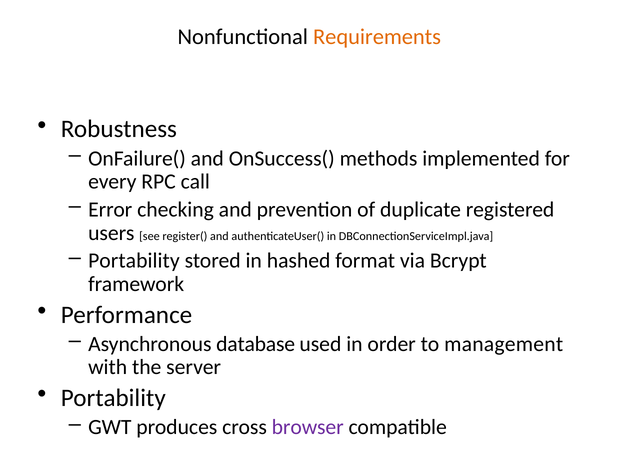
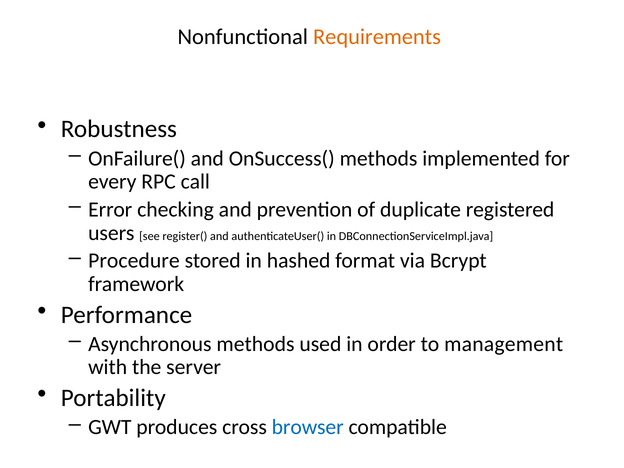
Portability at (134, 261): Portability -> Procedure
Asynchronous database: database -> methods
browser colour: purple -> blue
